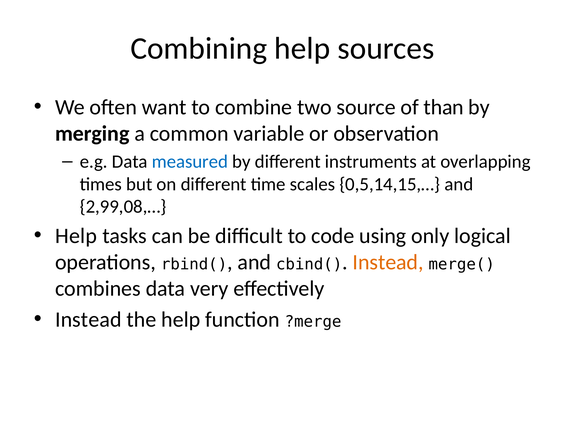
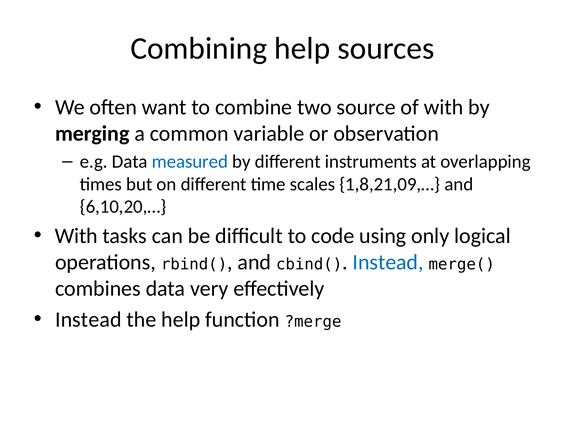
of than: than -> with
0,5,14,15,…: 0,5,14,15,… -> 1,8,21,09,…
2,99,08,…: 2,99,08,… -> 6,10,20,…
Help at (76, 236): Help -> With
Instead at (388, 262) colour: orange -> blue
